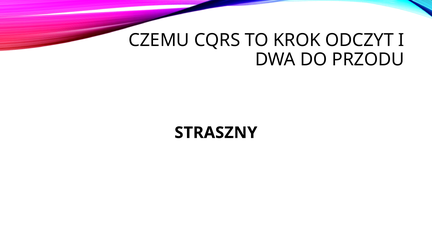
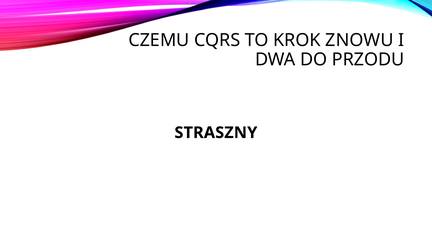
ODCZYT: ODCZYT -> ZNOWU
